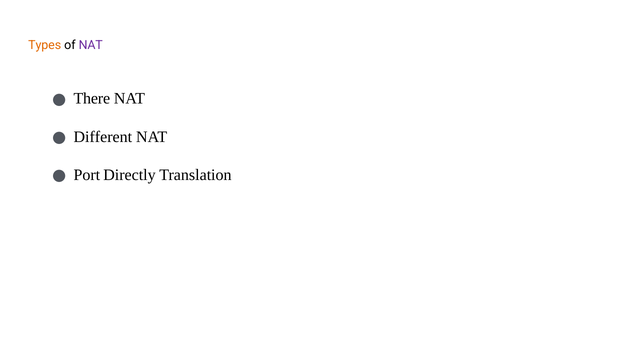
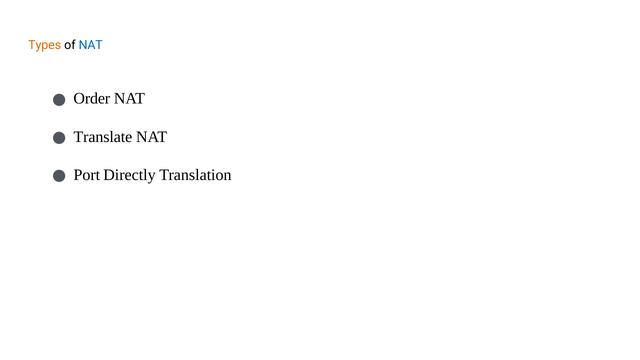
NAT at (91, 45) colour: purple -> blue
There: There -> Order
Different: Different -> Translate
